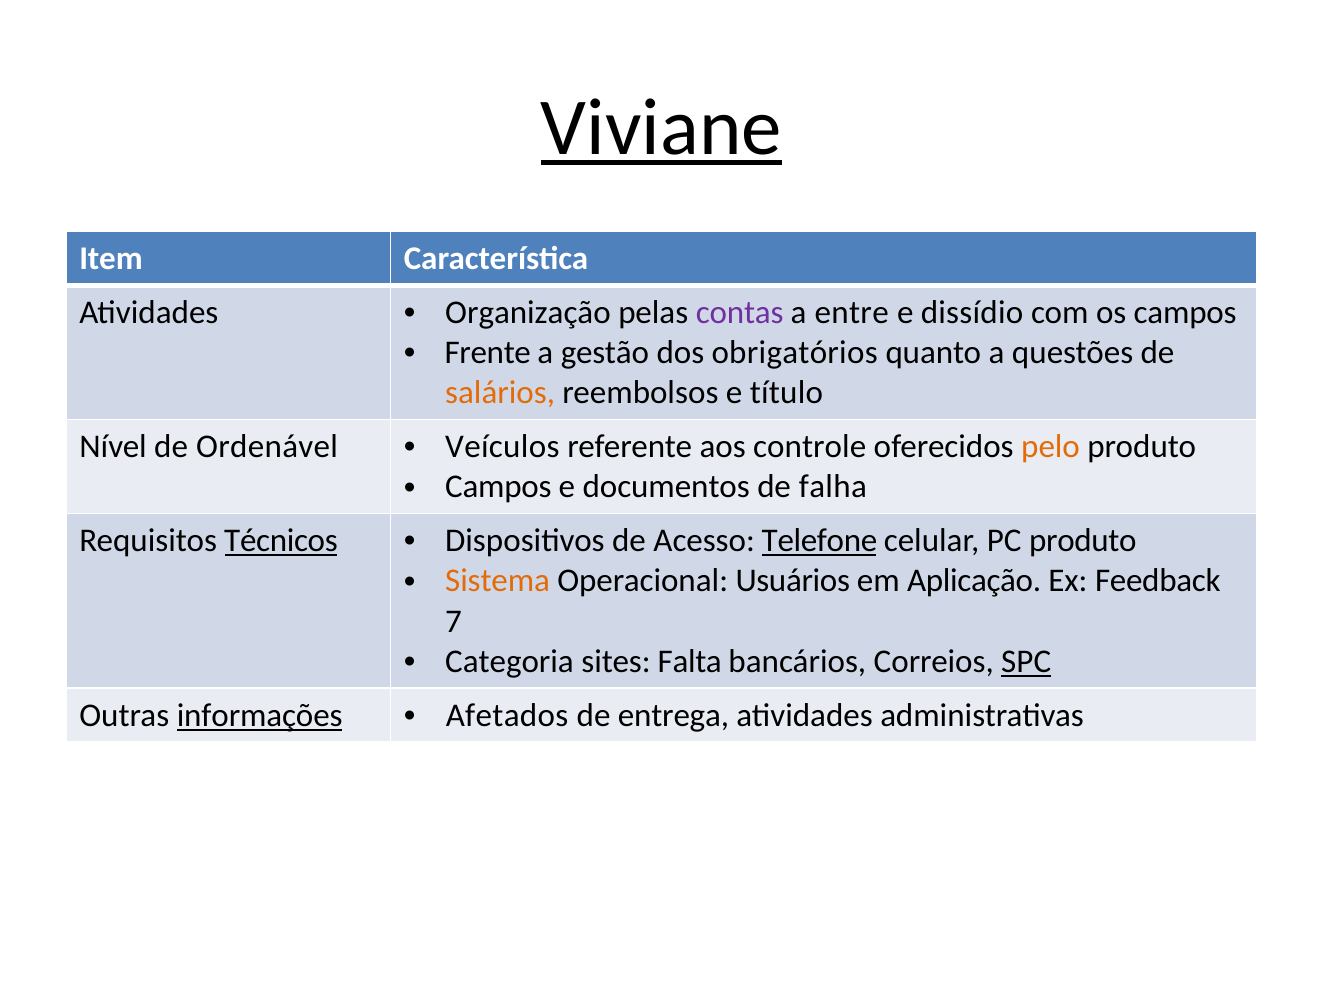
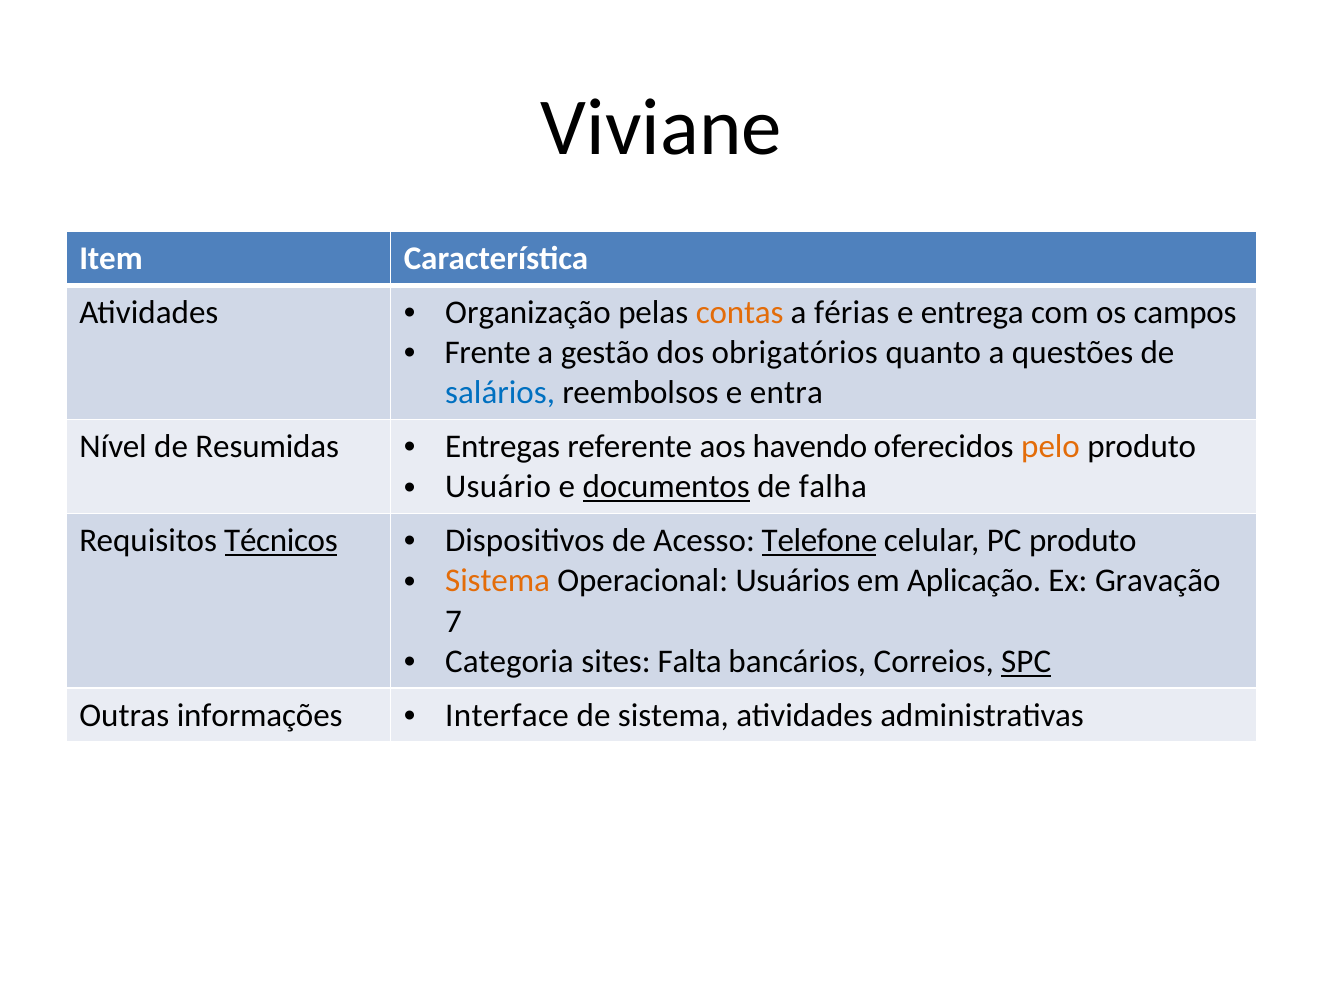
Viviane underline: present -> none
contas colour: purple -> orange
entre: entre -> férias
dissídio: dissídio -> entrega
salários colour: orange -> blue
título: título -> entra
Ordenável: Ordenável -> Resumidas
Veículos: Veículos -> Entregas
controle: controle -> havendo
Campos at (498, 487): Campos -> Usuário
documentos underline: none -> present
Feedback: Feedback -> Gravação
informações underline: present -> none
Afetados: Afetados -> Interface
de entrega: entrega -> sistema
